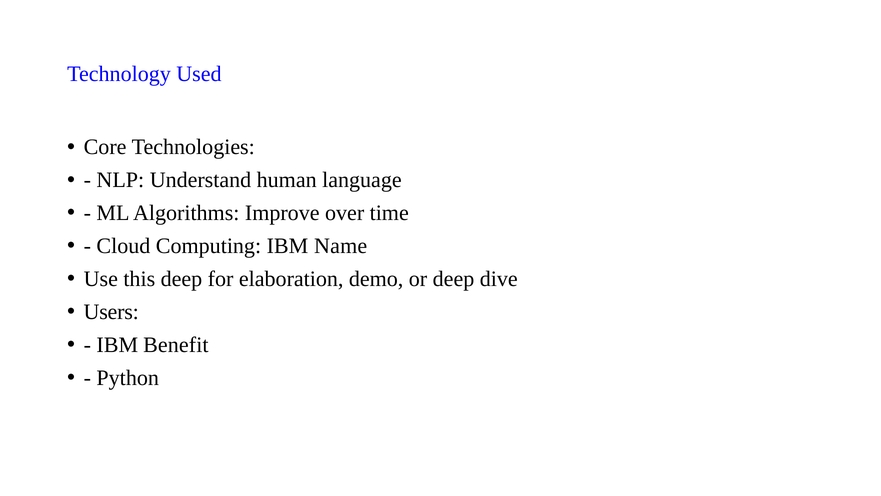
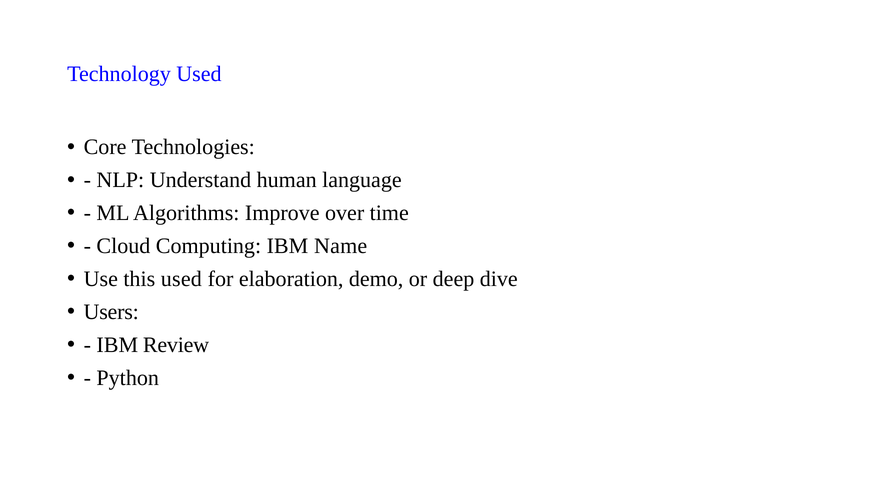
this deep: deep -> used
Benefit: Benefit -> Review
